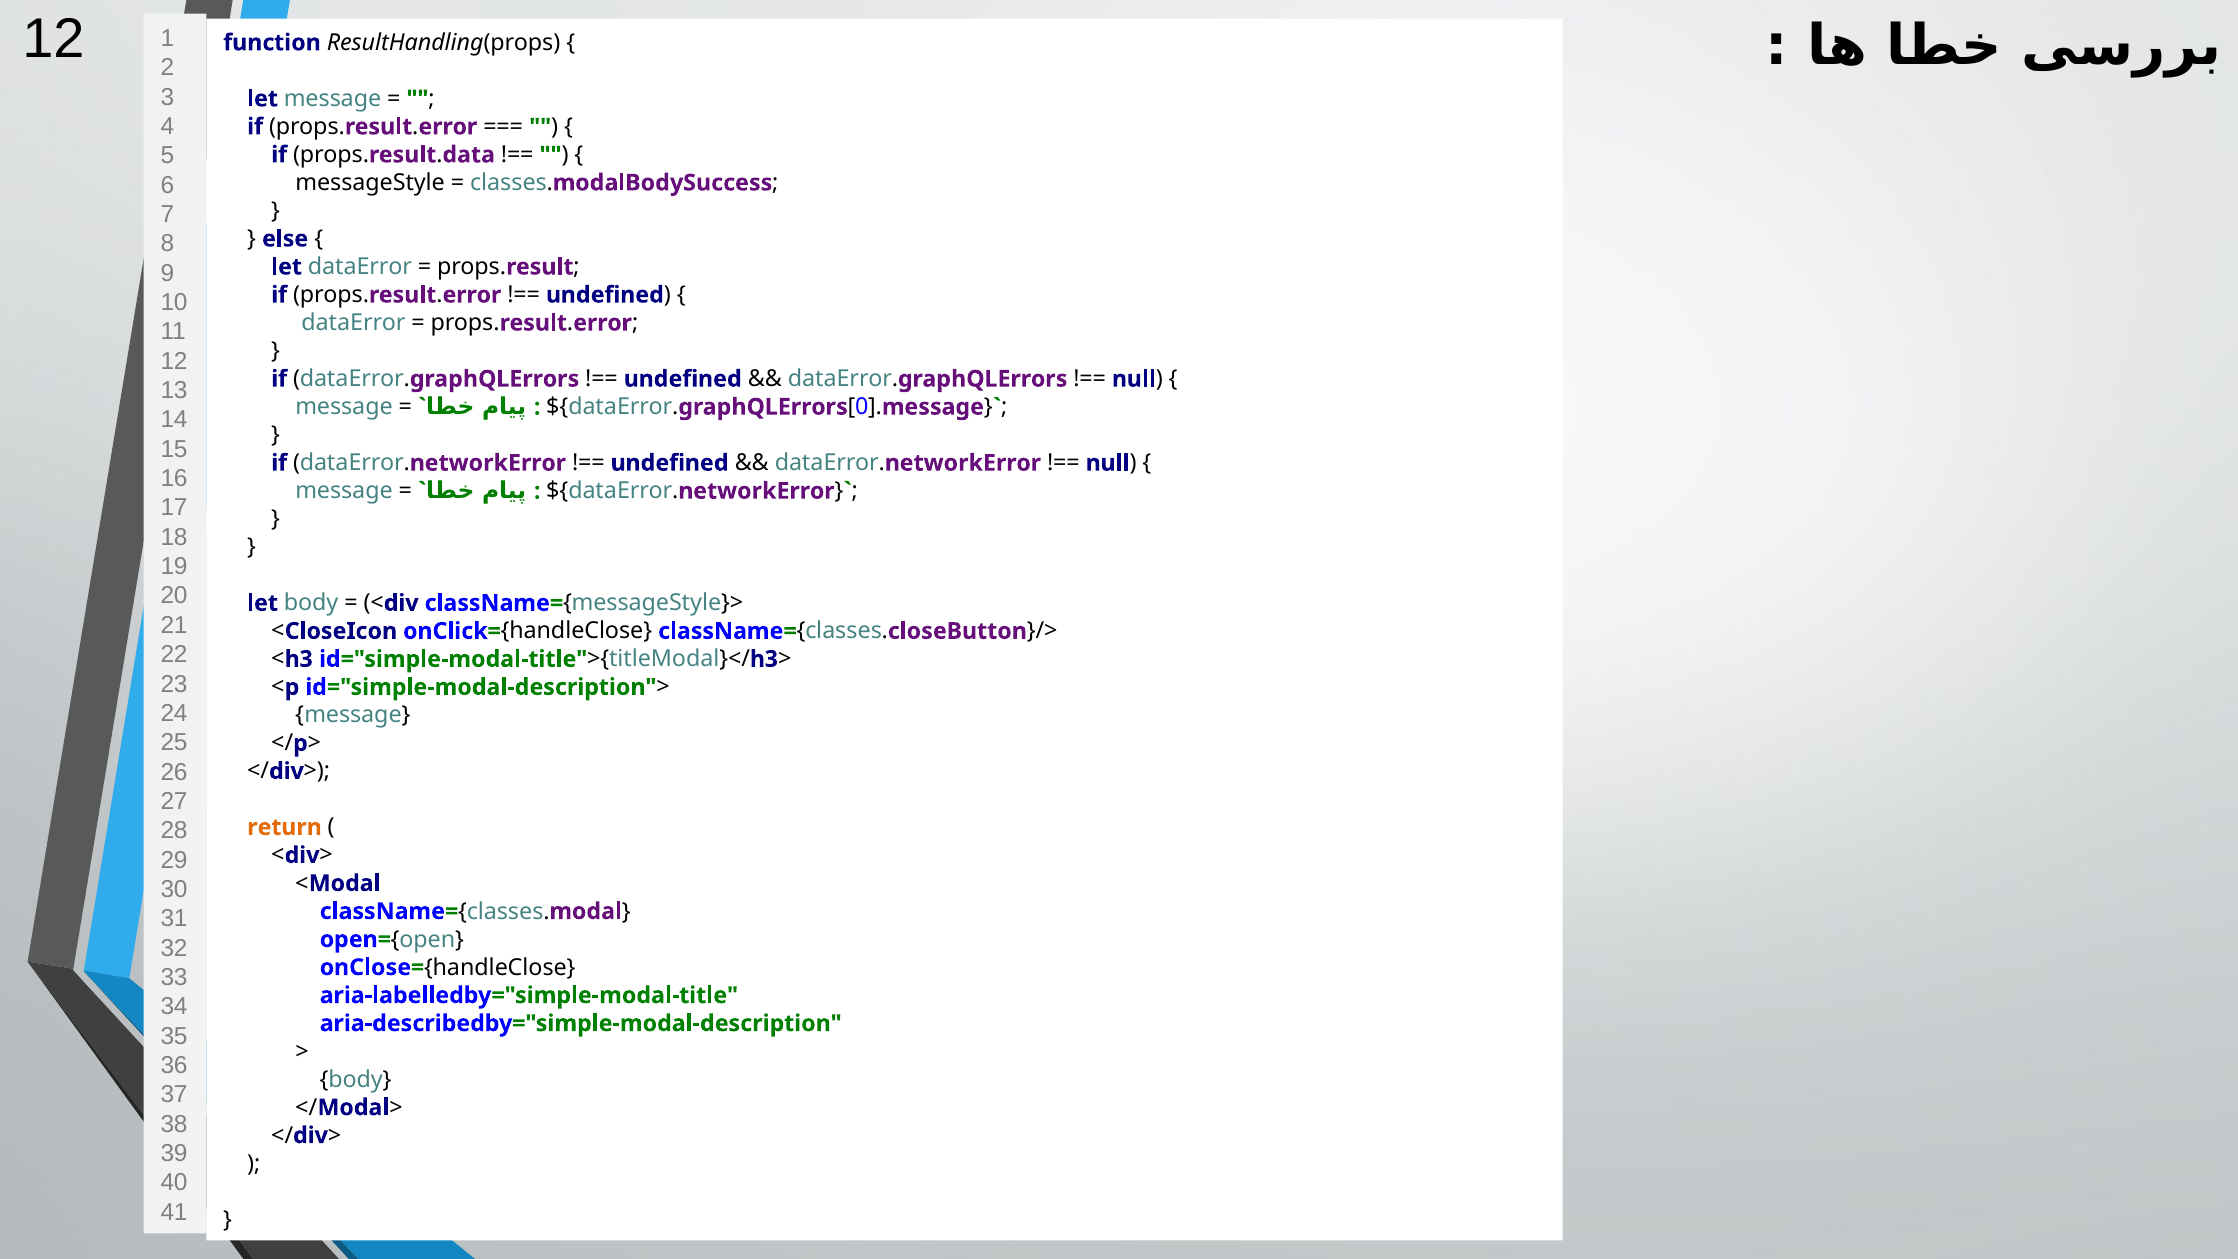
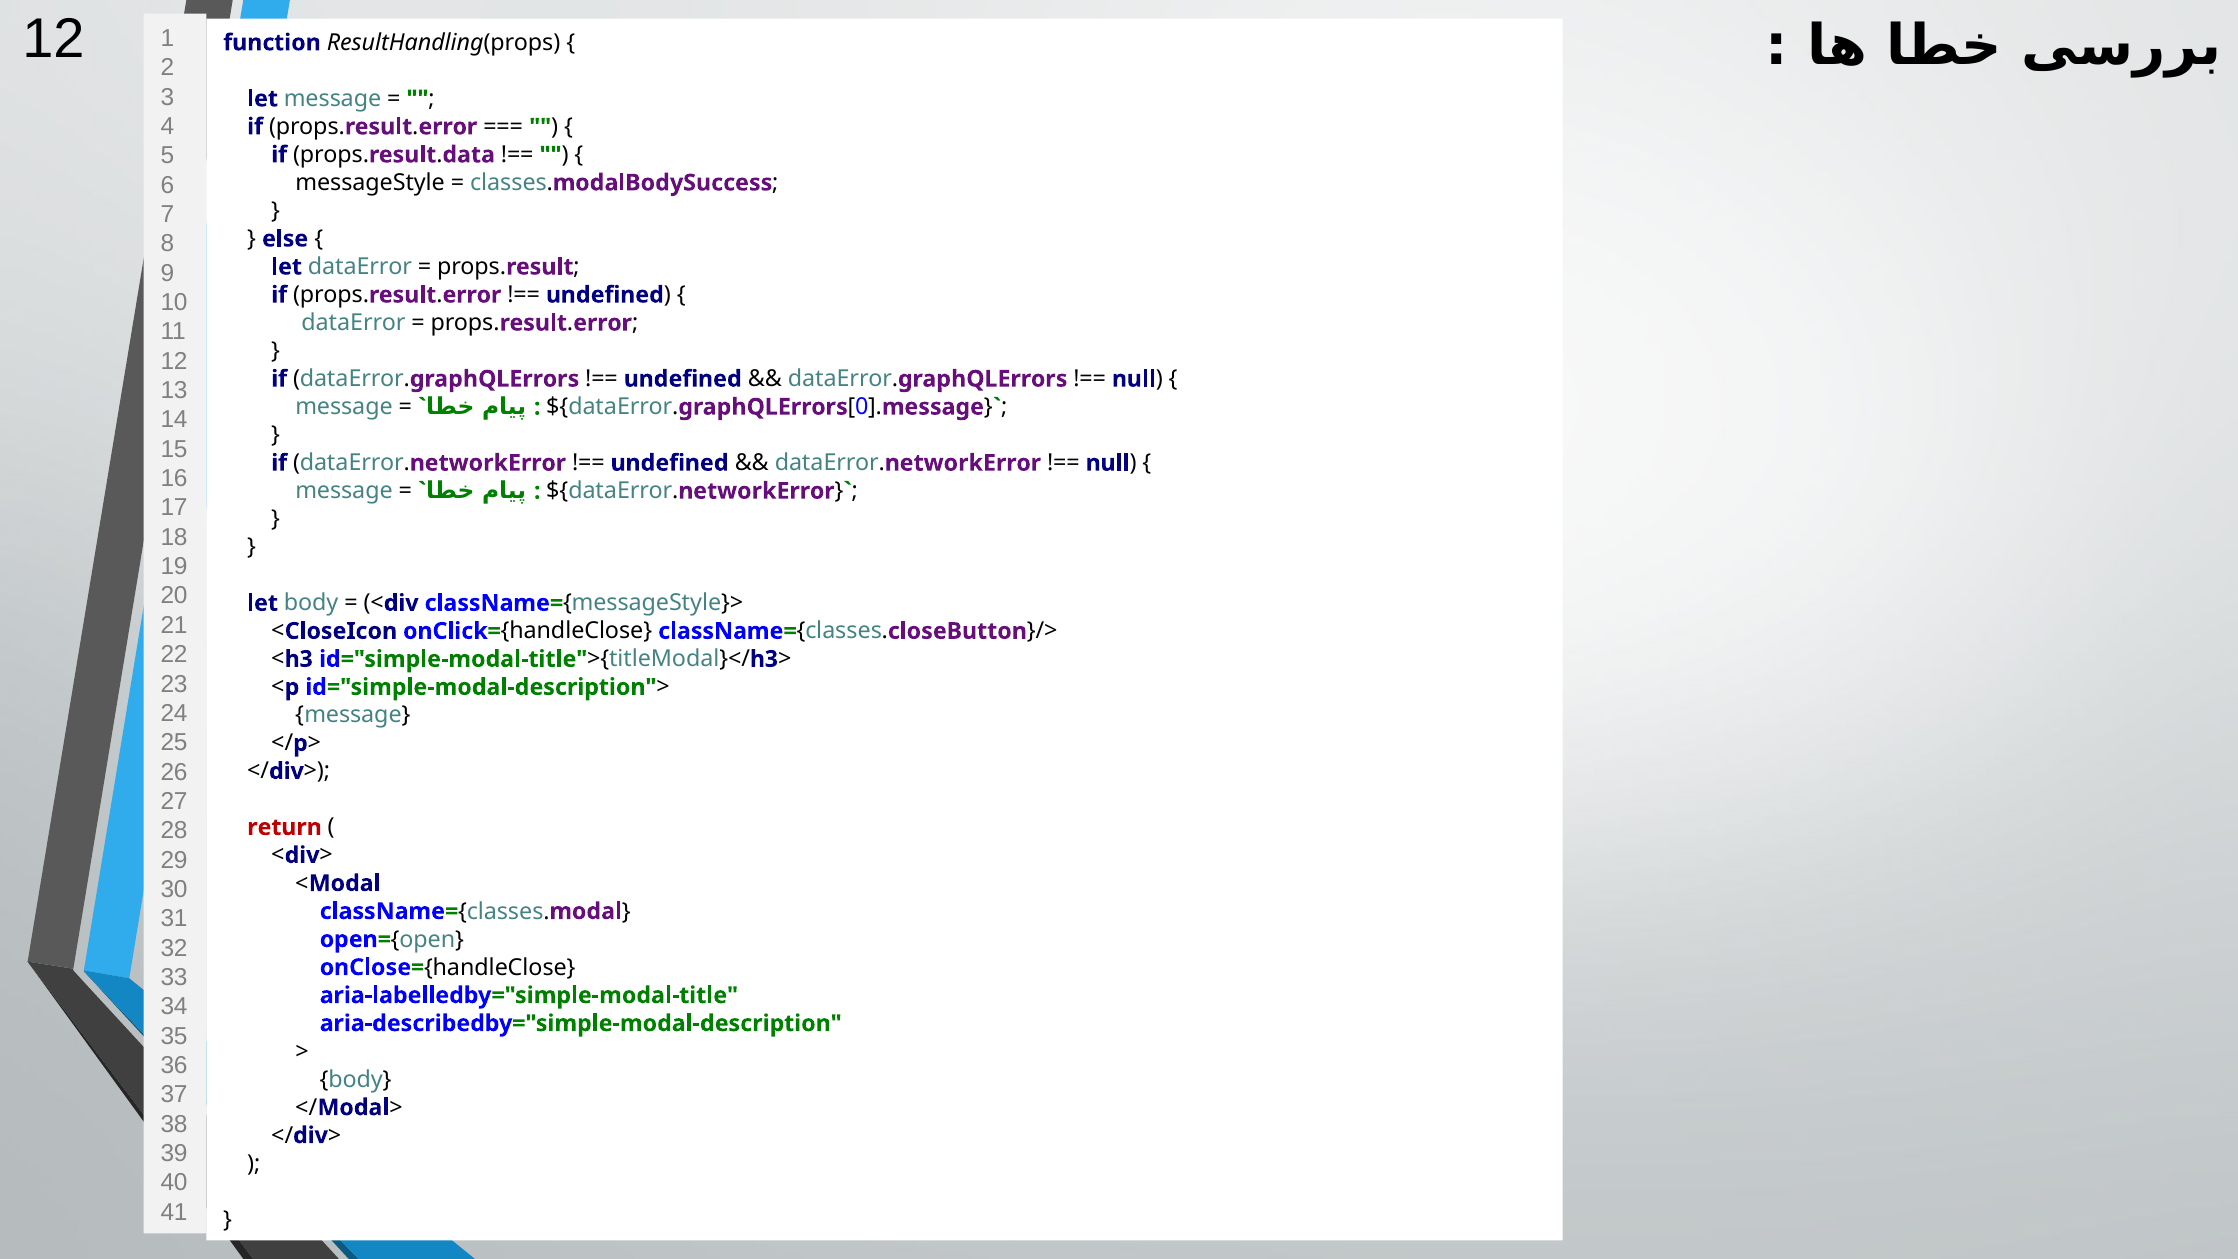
return colour: orange -> red
